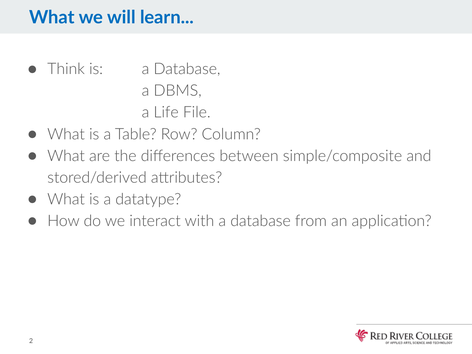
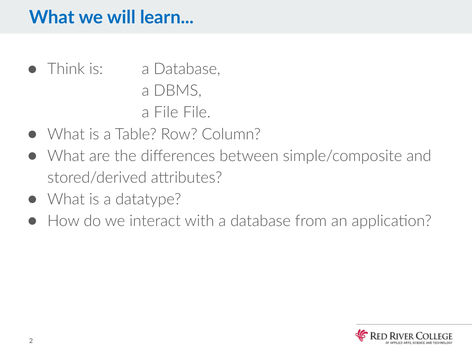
a Life: Life -> File
